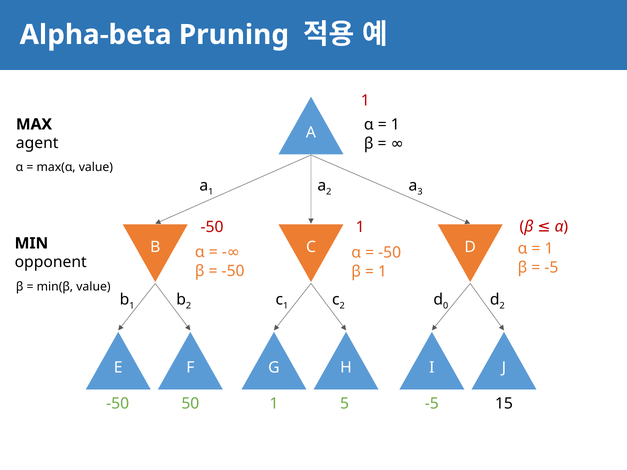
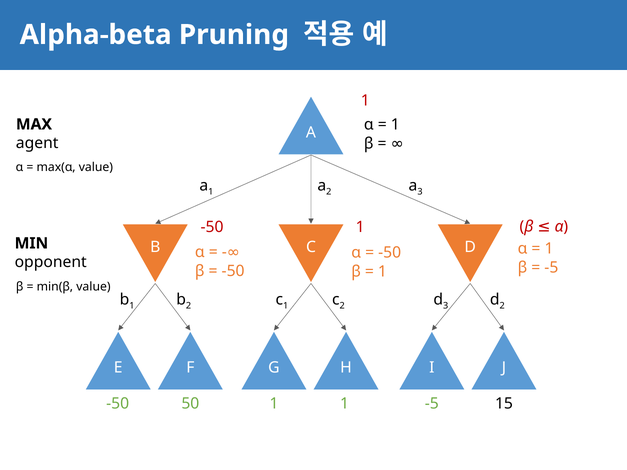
d 0: 0 -> 3
50 1 5: 5 -> 1
